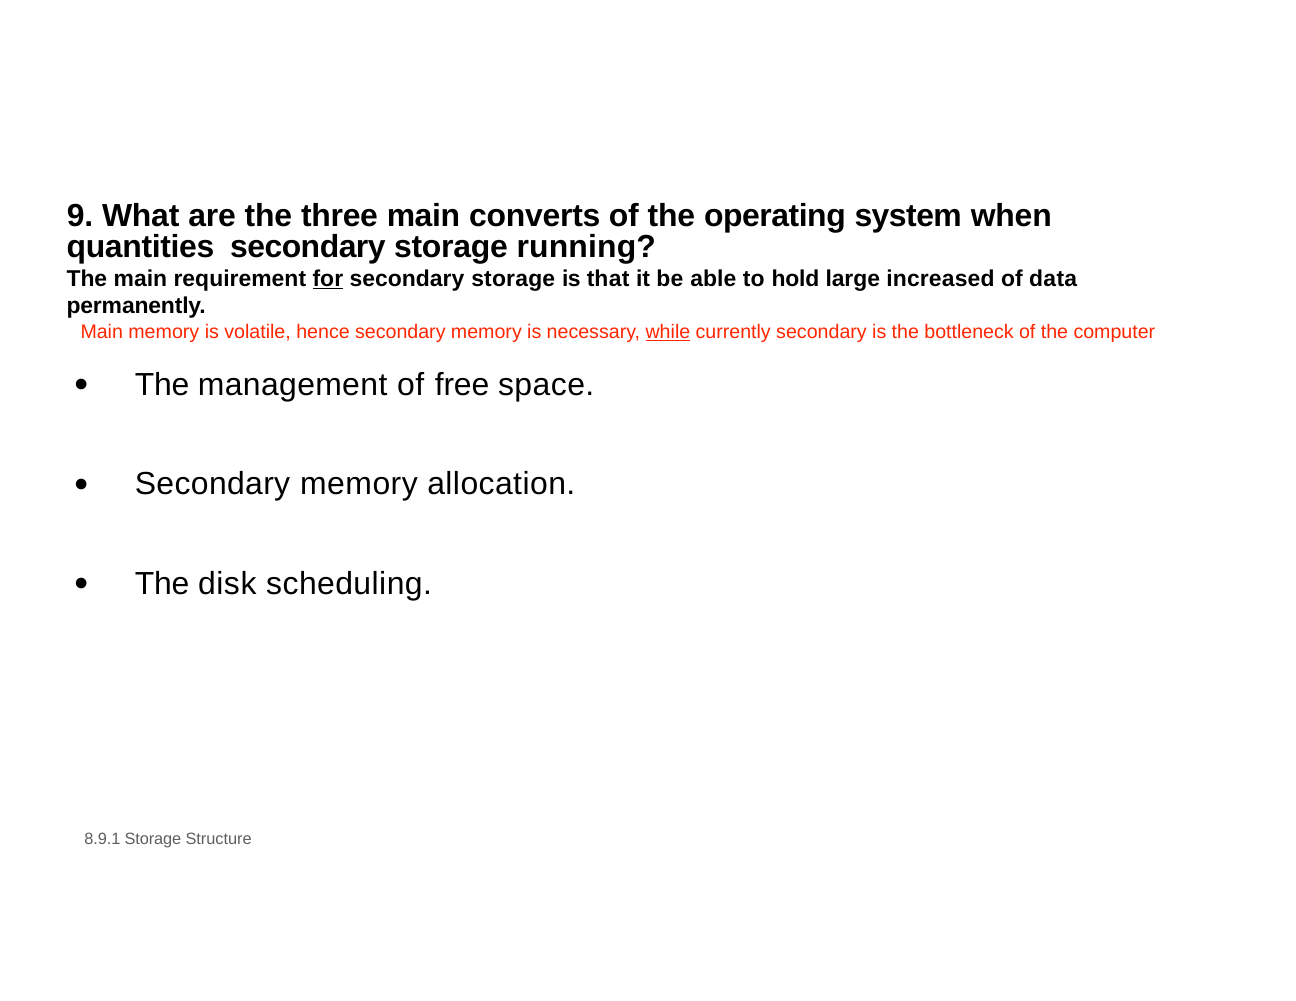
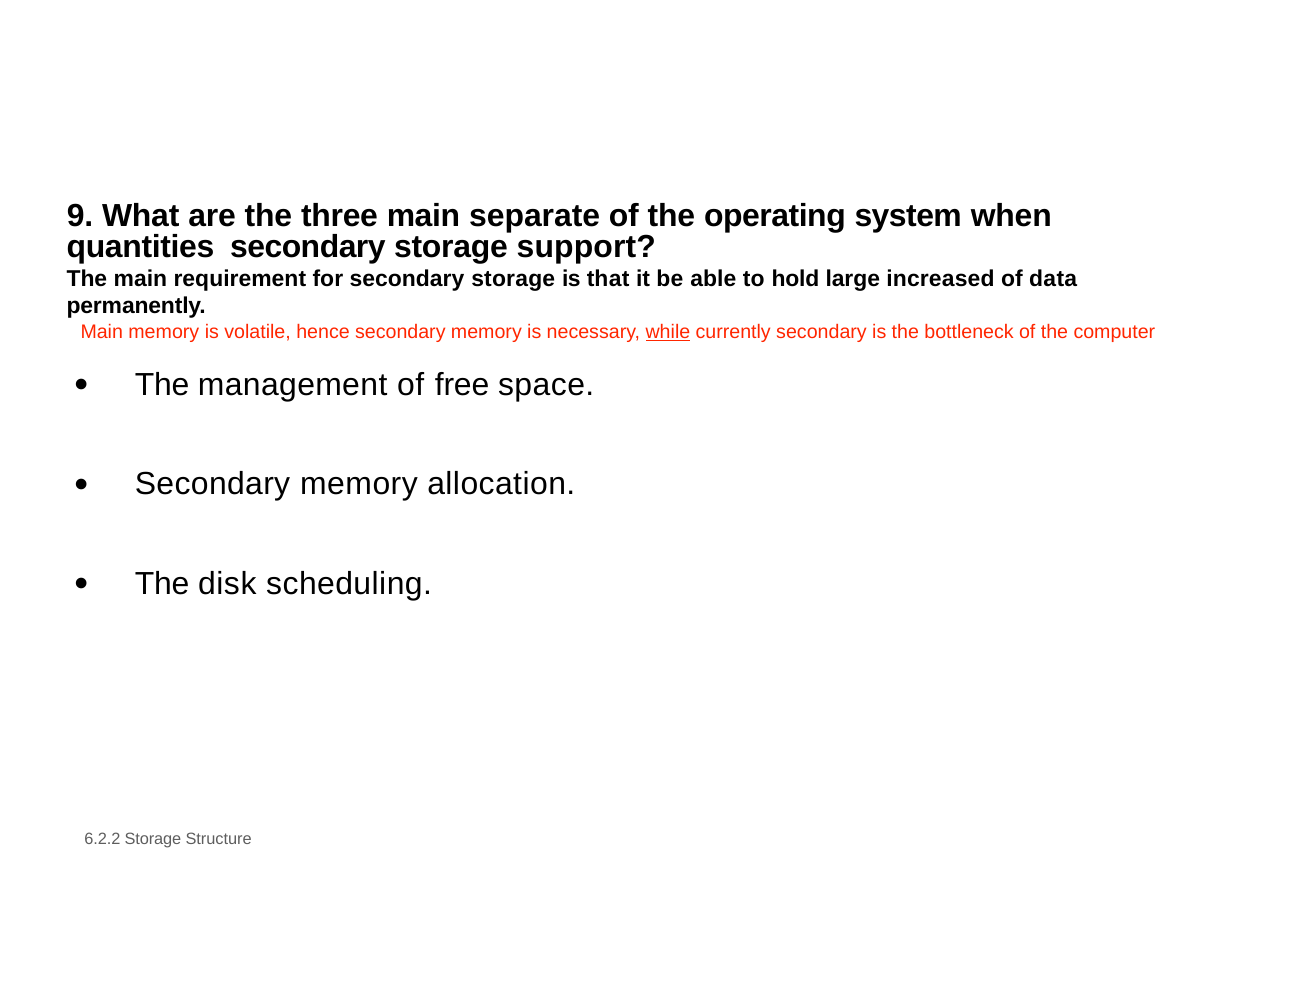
converts: converts -> separate
running: running -> support
for underline: present -> none
8.9.1: 8.9.1 -> 6.2.2
